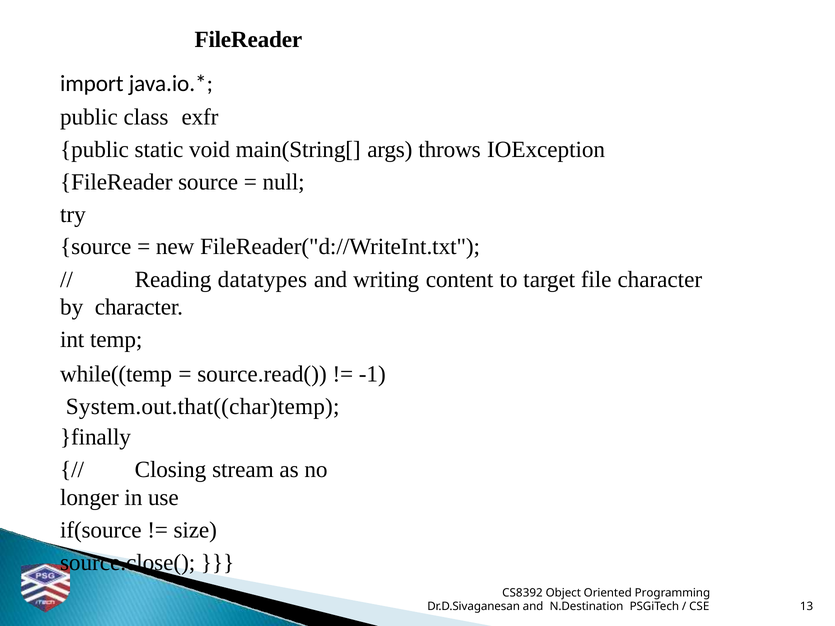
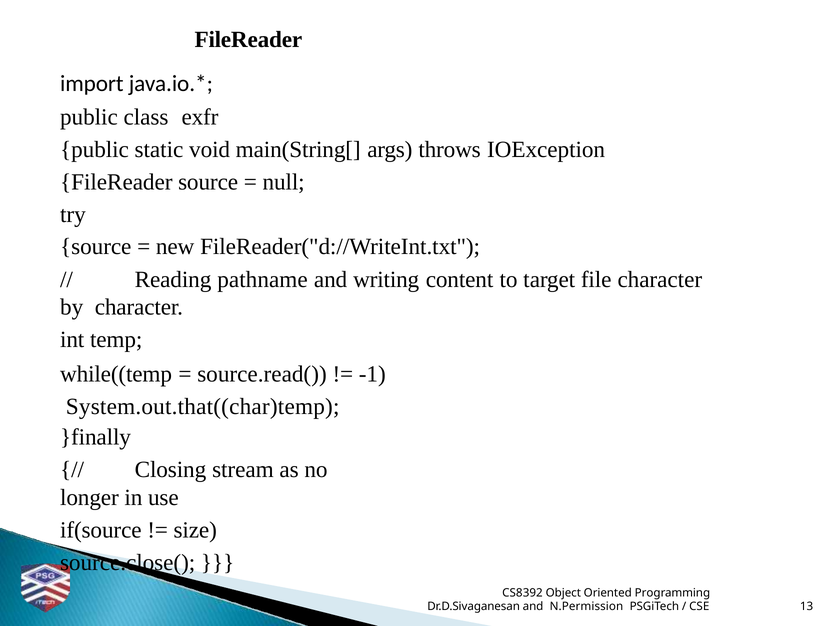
datatypes: datatypes -> pathname
N.Destination: N.Destination -> N.Permission
